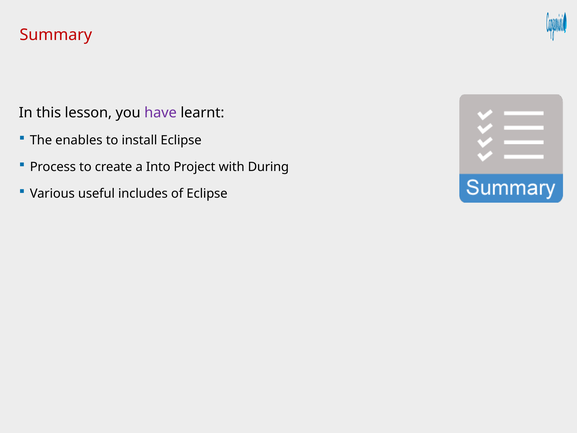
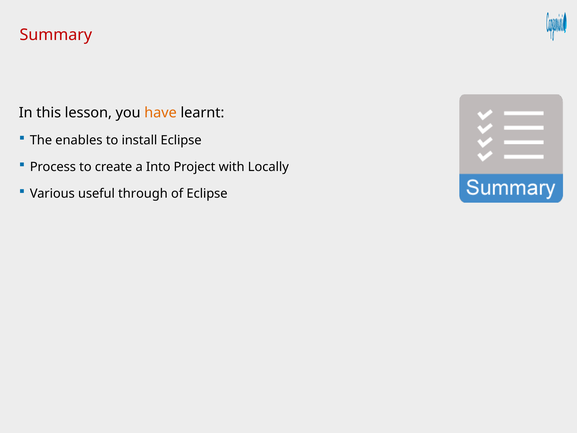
have colour: purple -> orange
During: During -> Locally
includes: includes -> through
